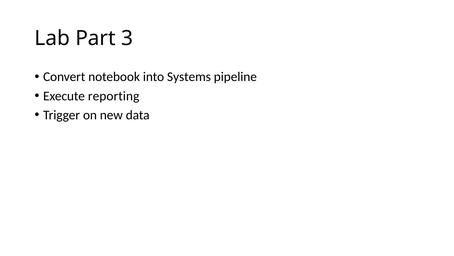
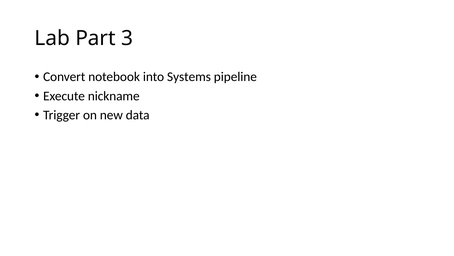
reporting: reporting -> nickname
